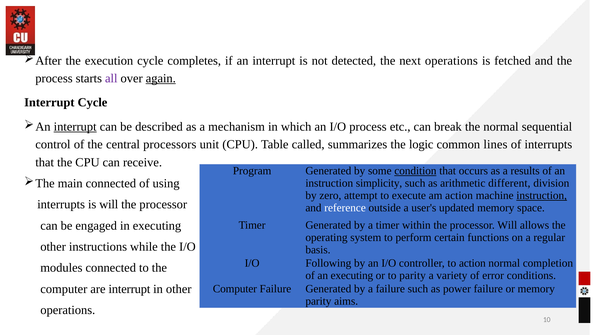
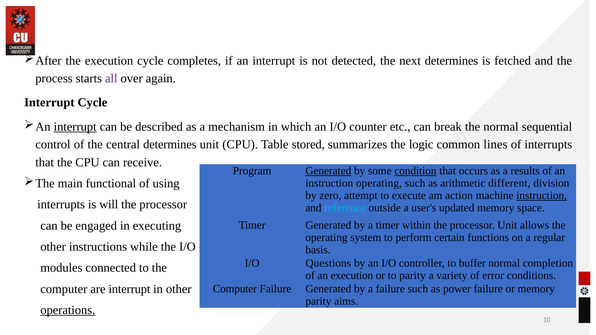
next operations: operations -> determines
again underline: present -> none
I/O process: process -> counter
central processors: processors -> determines
called: called -> stored
Generated at (328, 171) underline: none -> present
main connected: connected -> functional
instruction simplicity: simplicity -> operating
reference colour: white -> light blue
processor Will: Will -> Unit
Following: Following -> Questions
to action: action -> buffer
an executing: executing -> execution
operations at (68, 310) underline: none -> present
